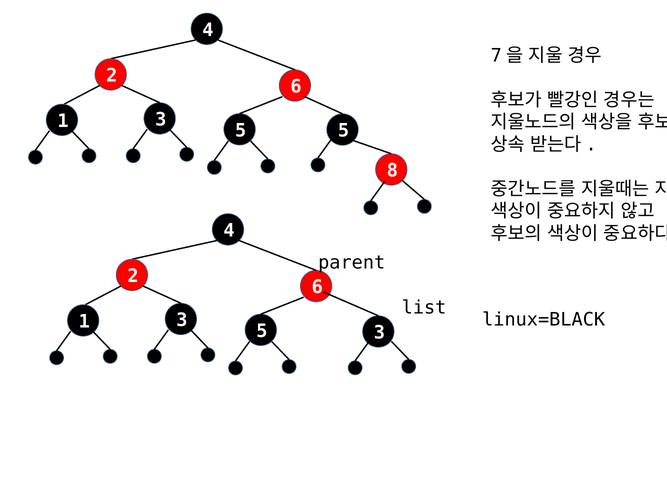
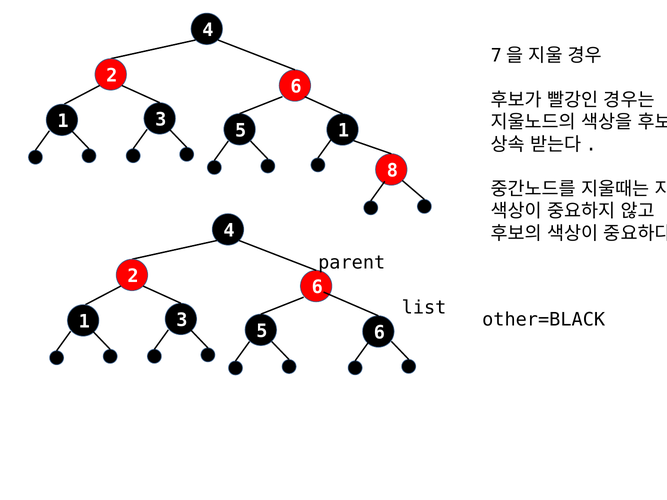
5 5: 5 -> 1
linux=BLACK: linux=BLACK -> other=BLACK
5 3: 3 -> 6
